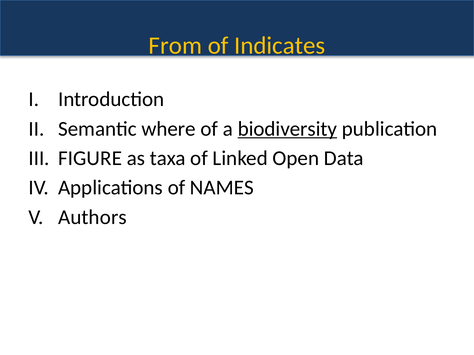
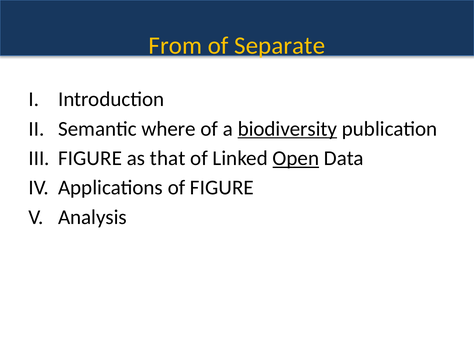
Indicates: Indicates -> Separate
taxa: taxa -> that
Open underline: none -> present
of NAMES: NAMES -> FIGURE
Authors: Authors -> Analysis
